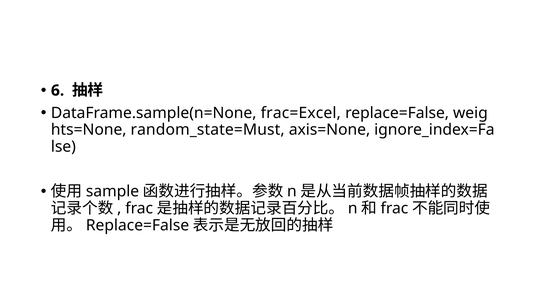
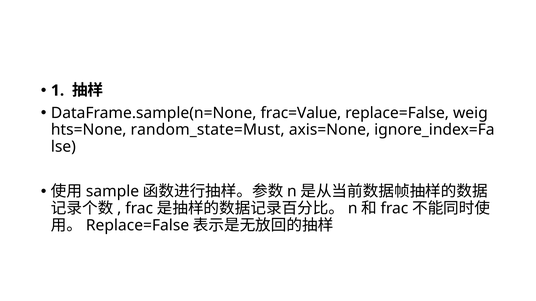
6: 6 -> 1
frac=Excel: frac=Excel -> frac=Value
